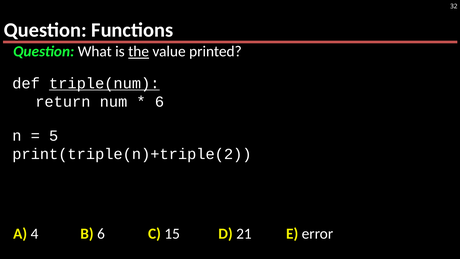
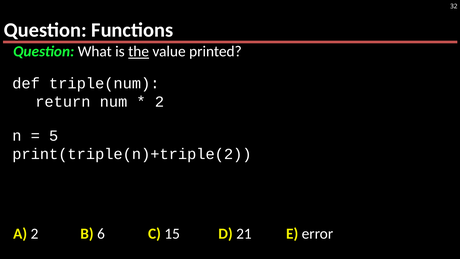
triple(num underline: present -> none
6 at (160, 102): 6 -> 2
A 4: 4 -> 2
